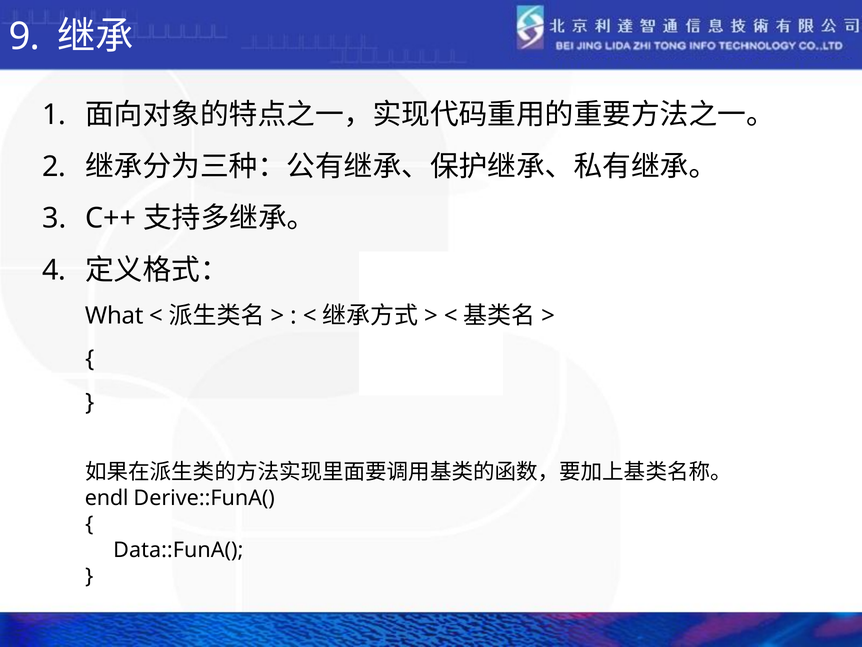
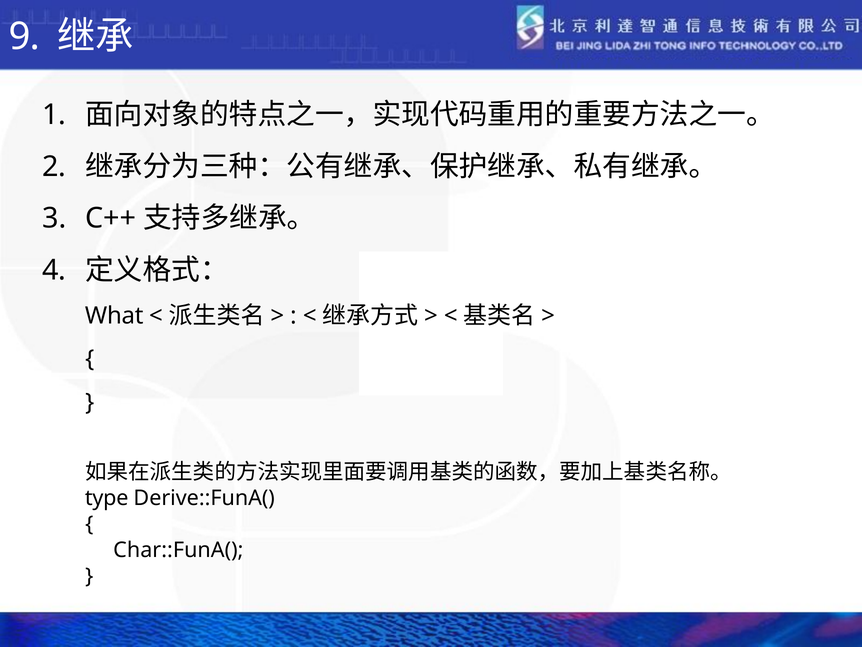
endl: endl -> type
Data::FunA(: Data::FunA( -> Char::FunA(
